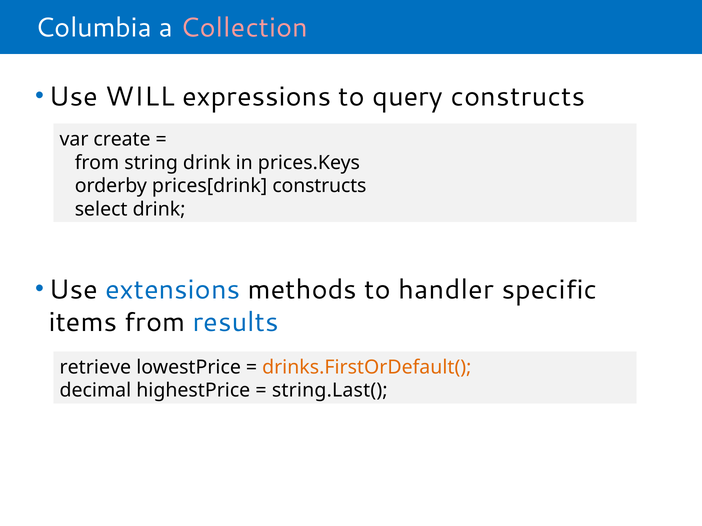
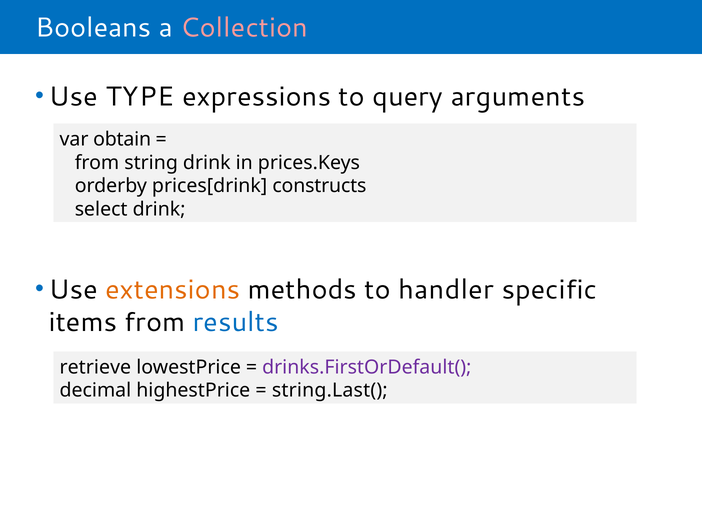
Columbia: Columbia -> Booleans
WILL: WILL -> TYPE
query constructs: constructs -> arguments
create: create -> obtain
extensions colour: blue -> orange
drinks.FirstOrDefault( colour: orange -> purple
